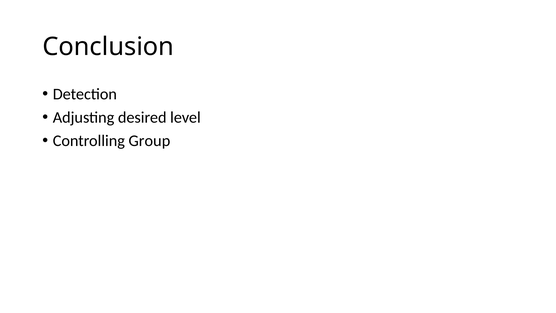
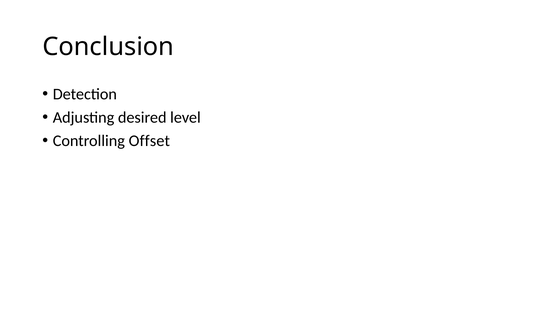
Group: Group -> Offset
